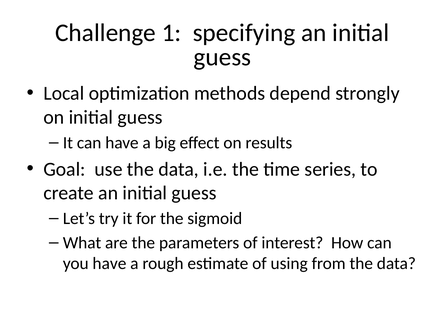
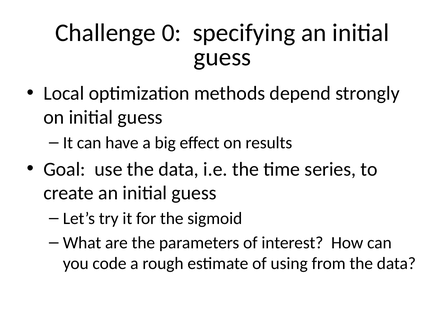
1: 1 -> 0
you have: have -> code
